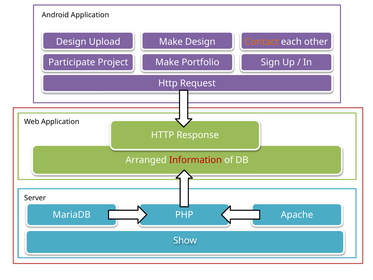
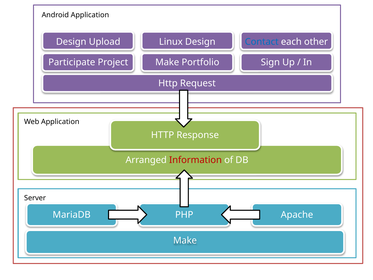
Upload Make: Make -> Linux
Contact colour: orange -> blue
Show at (185, 240): Show -> Make
